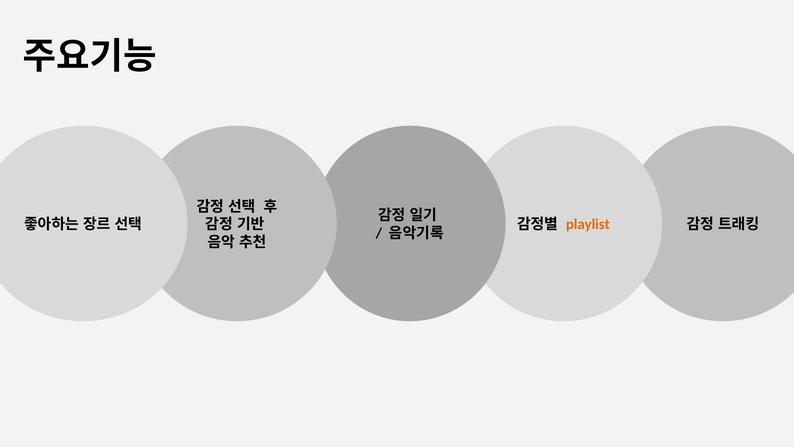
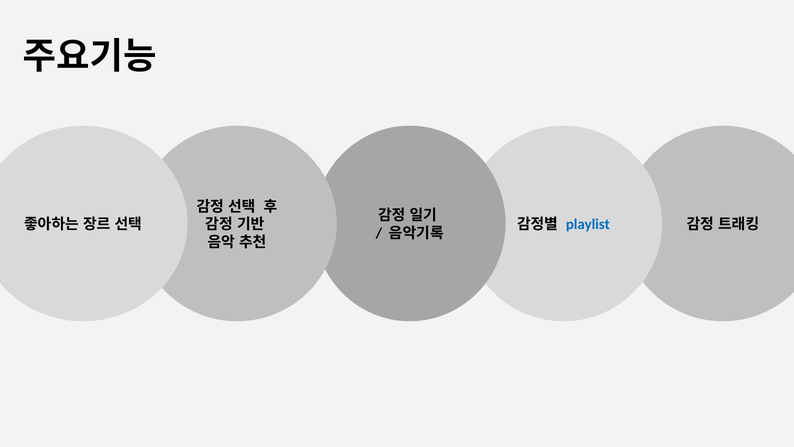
playlist colour: orange -> blue
